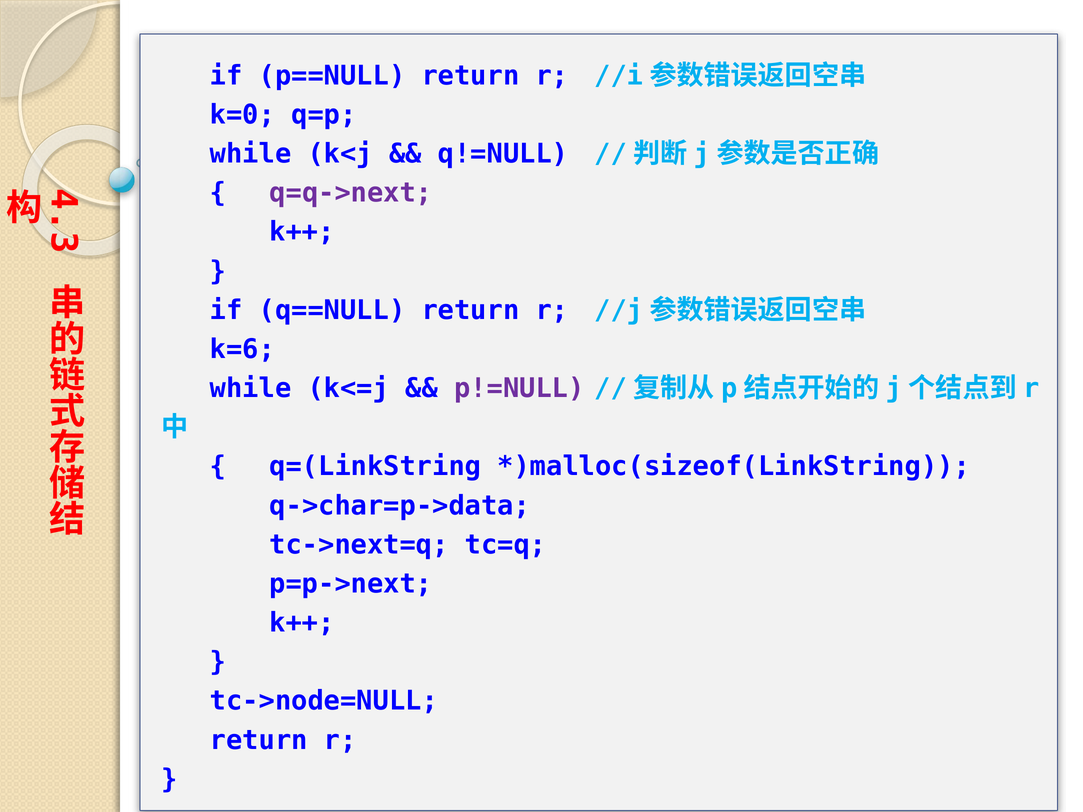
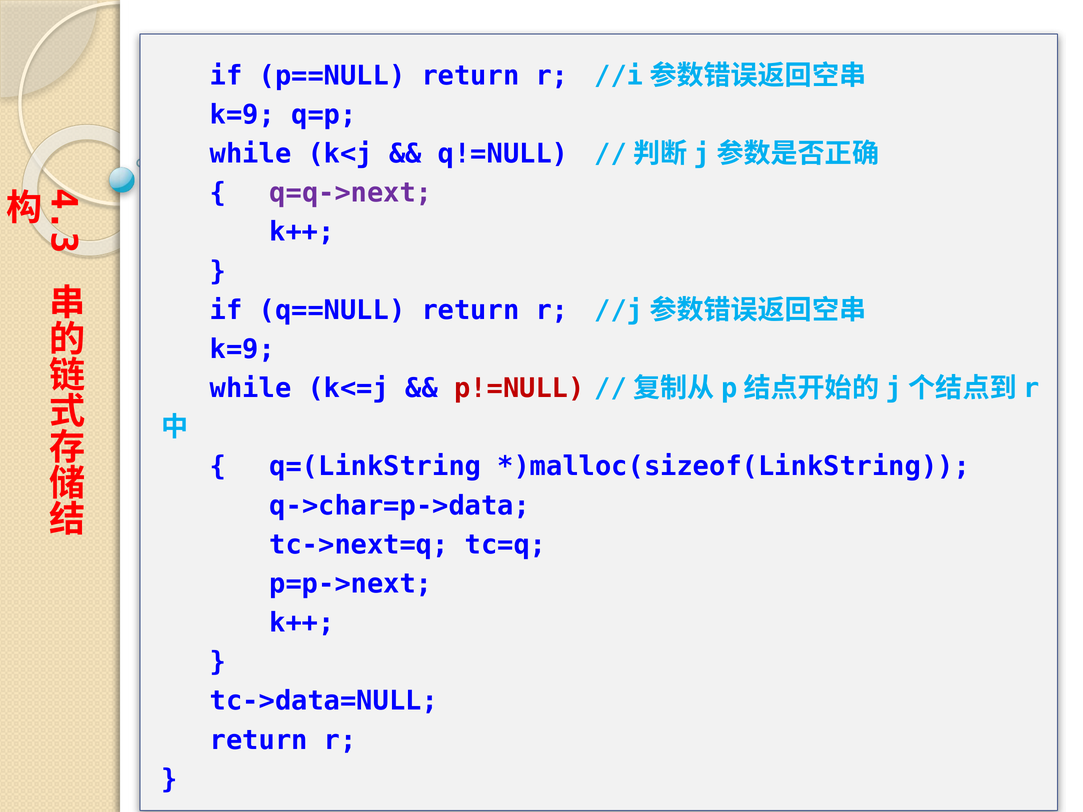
k=0 at (242, 115): k=0 -> k=9
k=6 at (242, 349): k=6 -> k=9
p!=NULL colour: purple -> red
tc->node=NULL: tc->node=NULL -> tc->data=NULL
